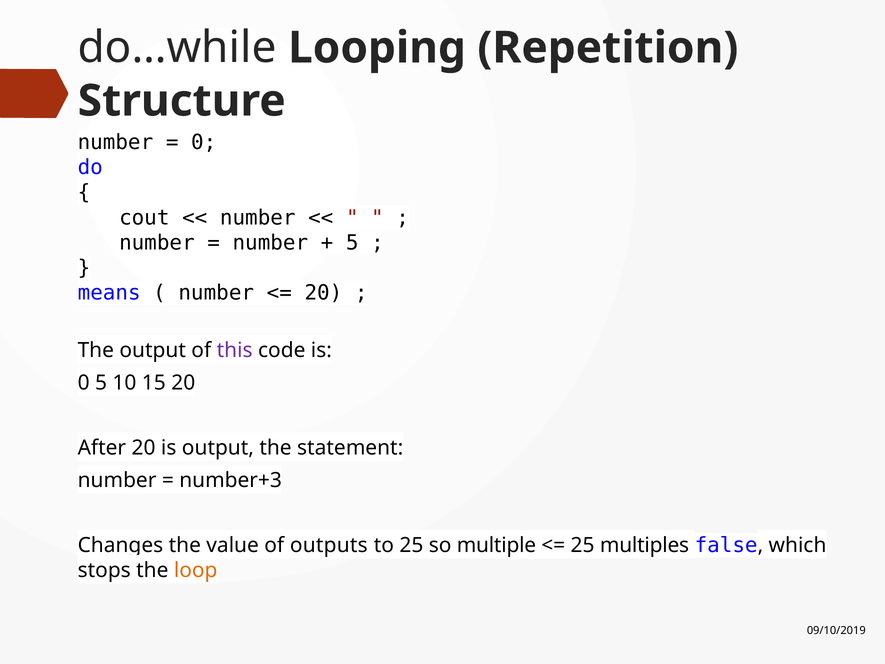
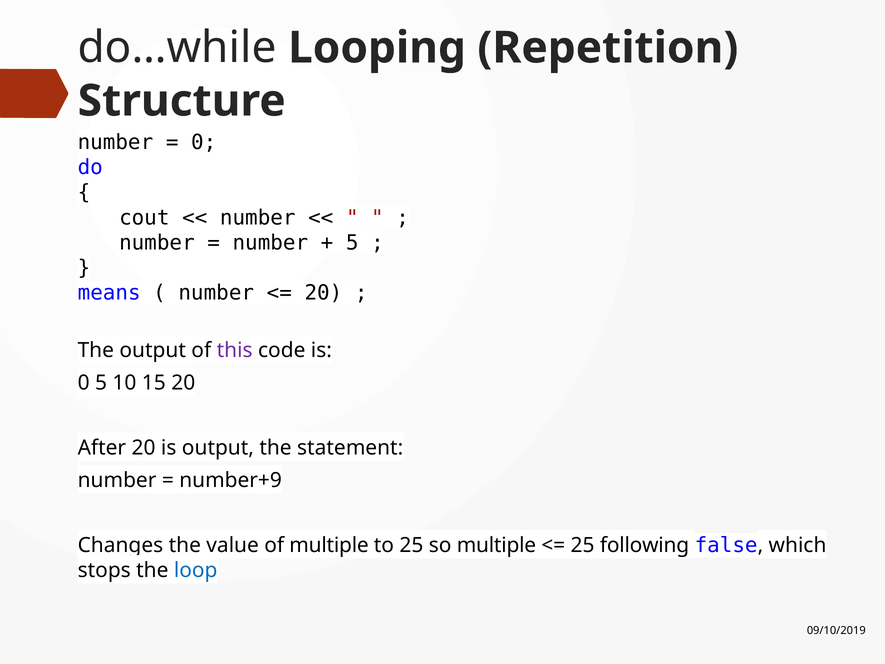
number+3: number+3 -> number+9
of outputs: outputs -> multiple
multiples: multiples -> following
loop colour: orange -> blue
